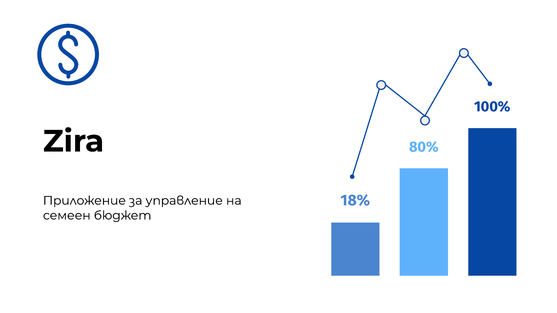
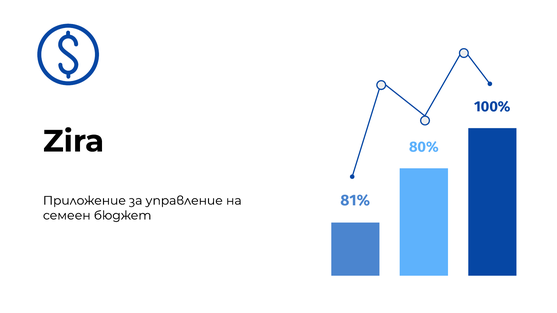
18%: 18% -> 81%
